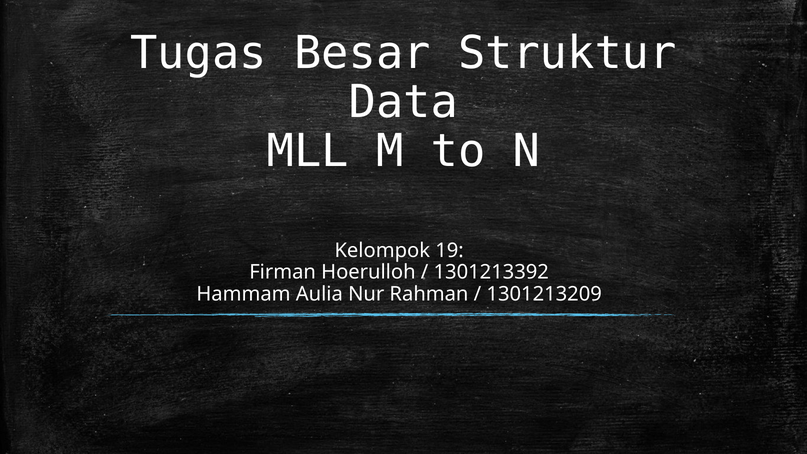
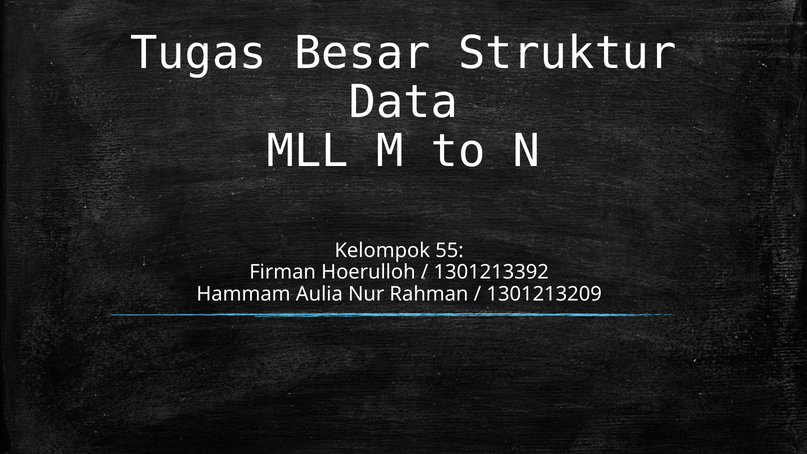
19: 19 -> 55
